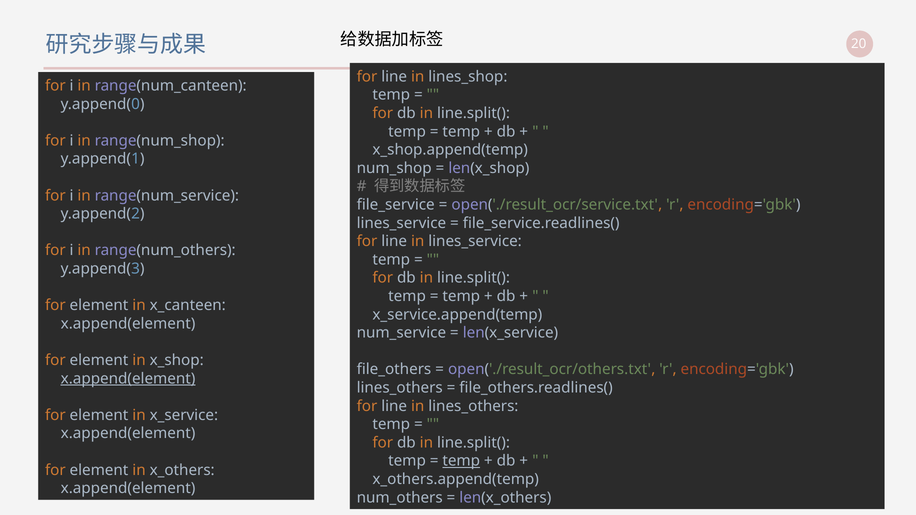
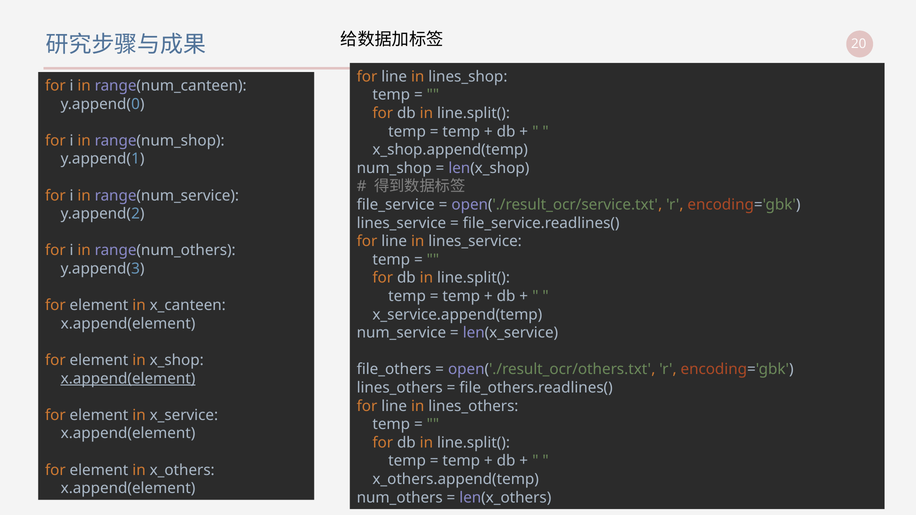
temp at (461, 461) underline: present -> none
